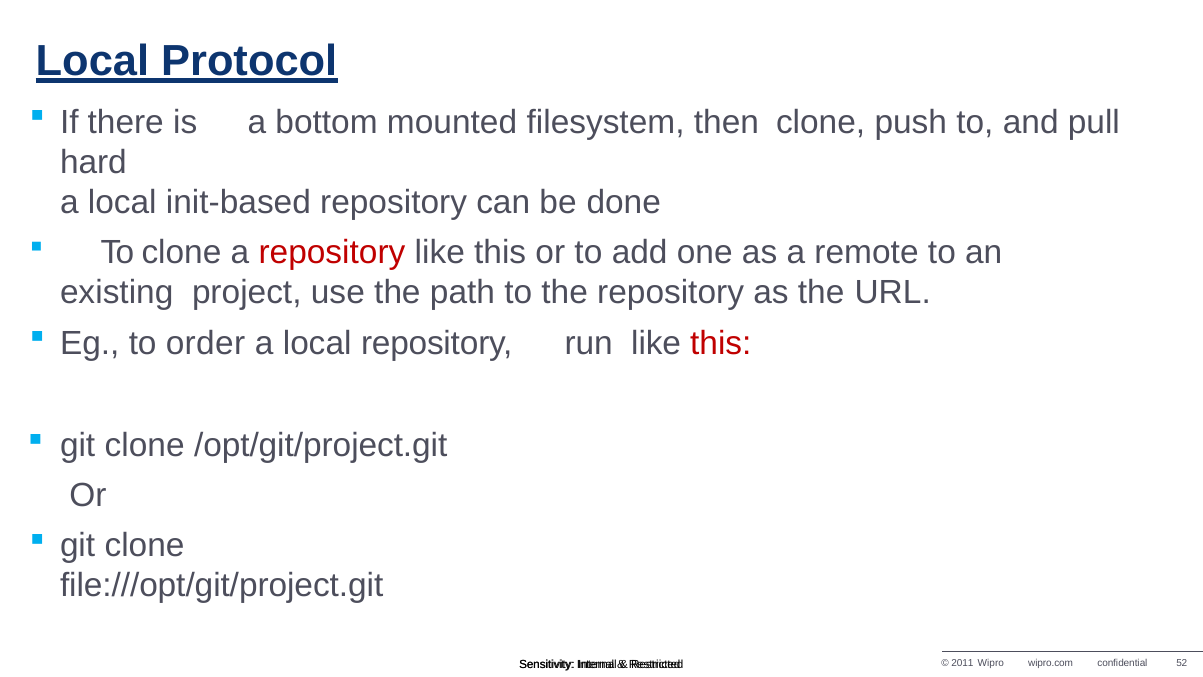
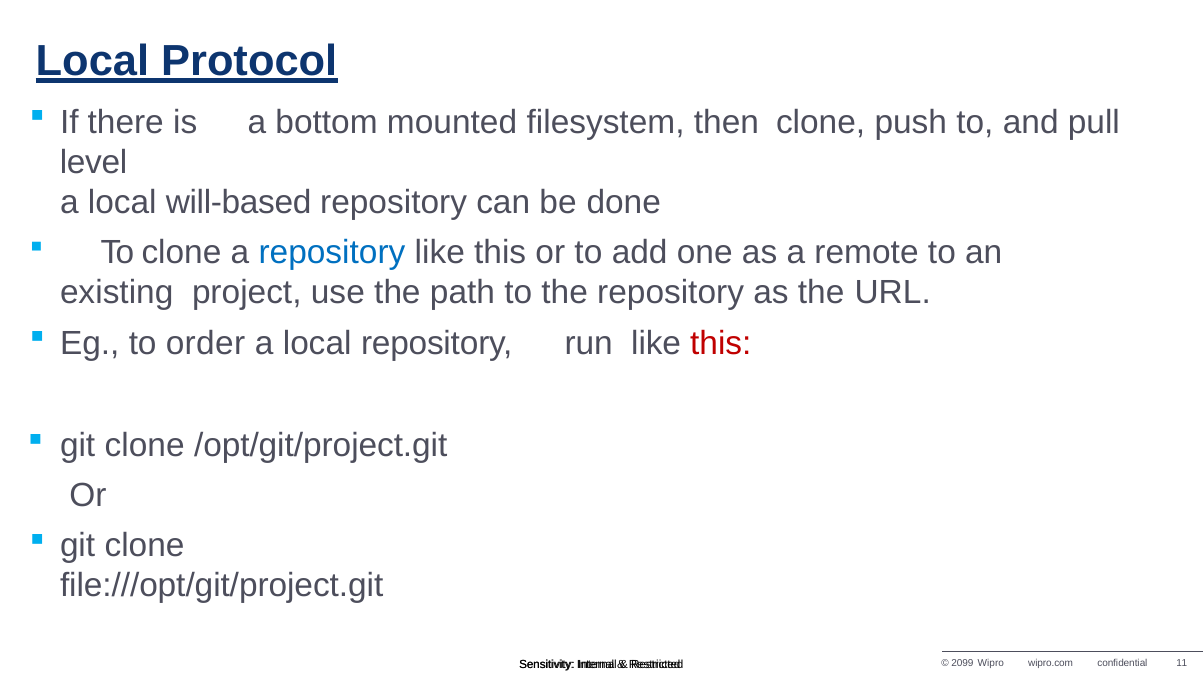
hard: hard -> level
init-based: init-based -> will-based
repository at (332, 253) colour: red -> blue
2011: 2011 -> 2099
52: 52 -> 11
